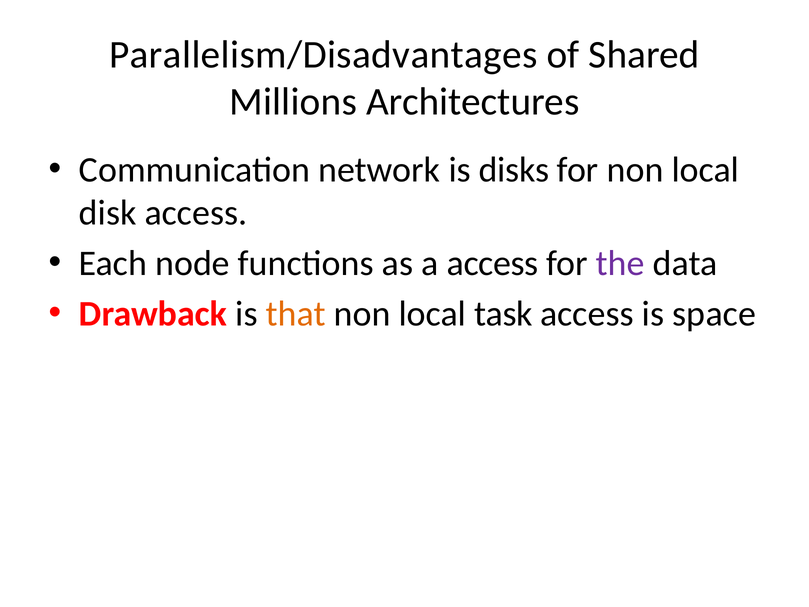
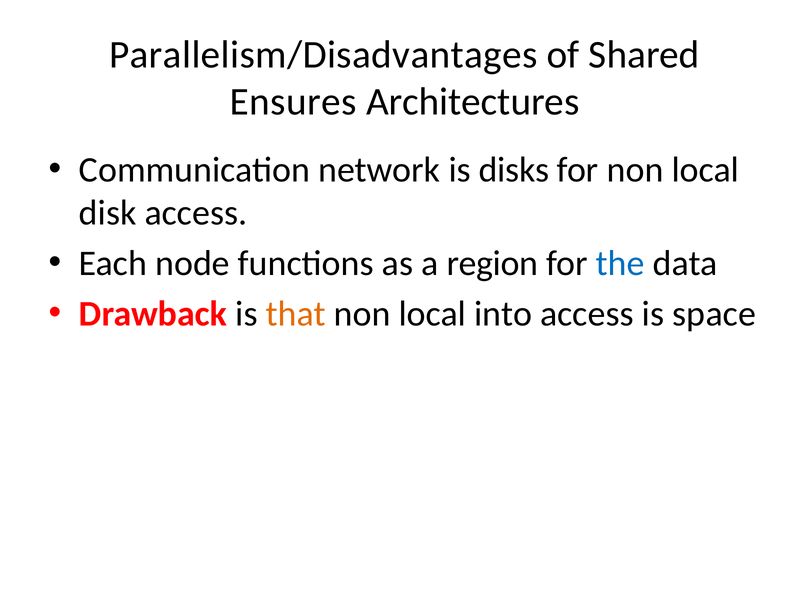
Millions: Millions -> Ensures
a access: access -> region
the colour: purple -> blue
task: task -> into
